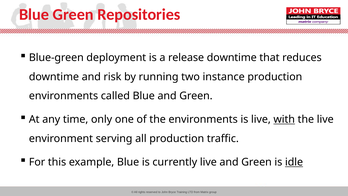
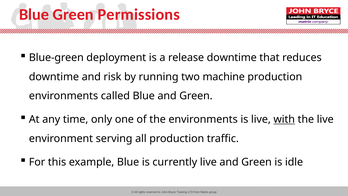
Repositories: Repositories -> Permissions
instance: instance -> machine
idle underline: present -> none
